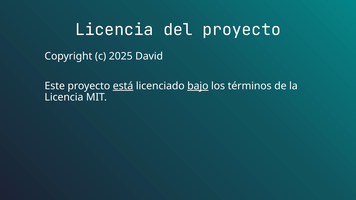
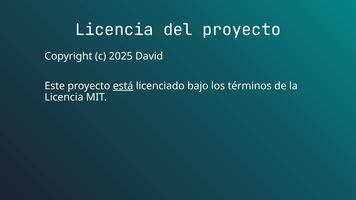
bajo underline: present -> none
